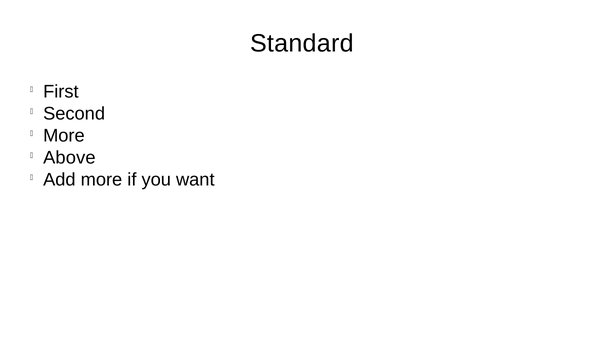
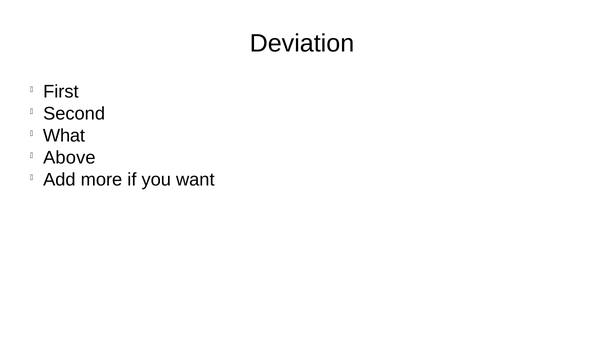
Standard: Standard -> Deviation
More at (64, 136): More -> What
